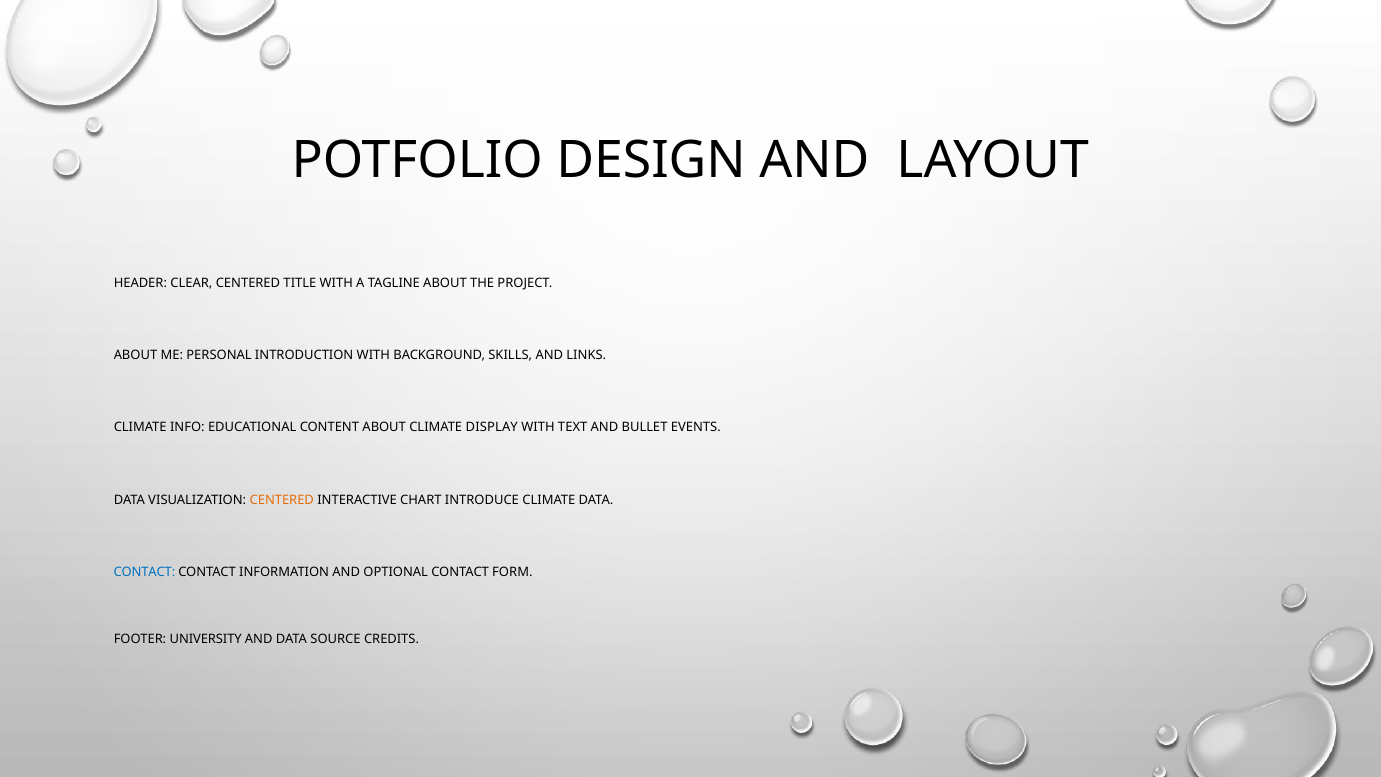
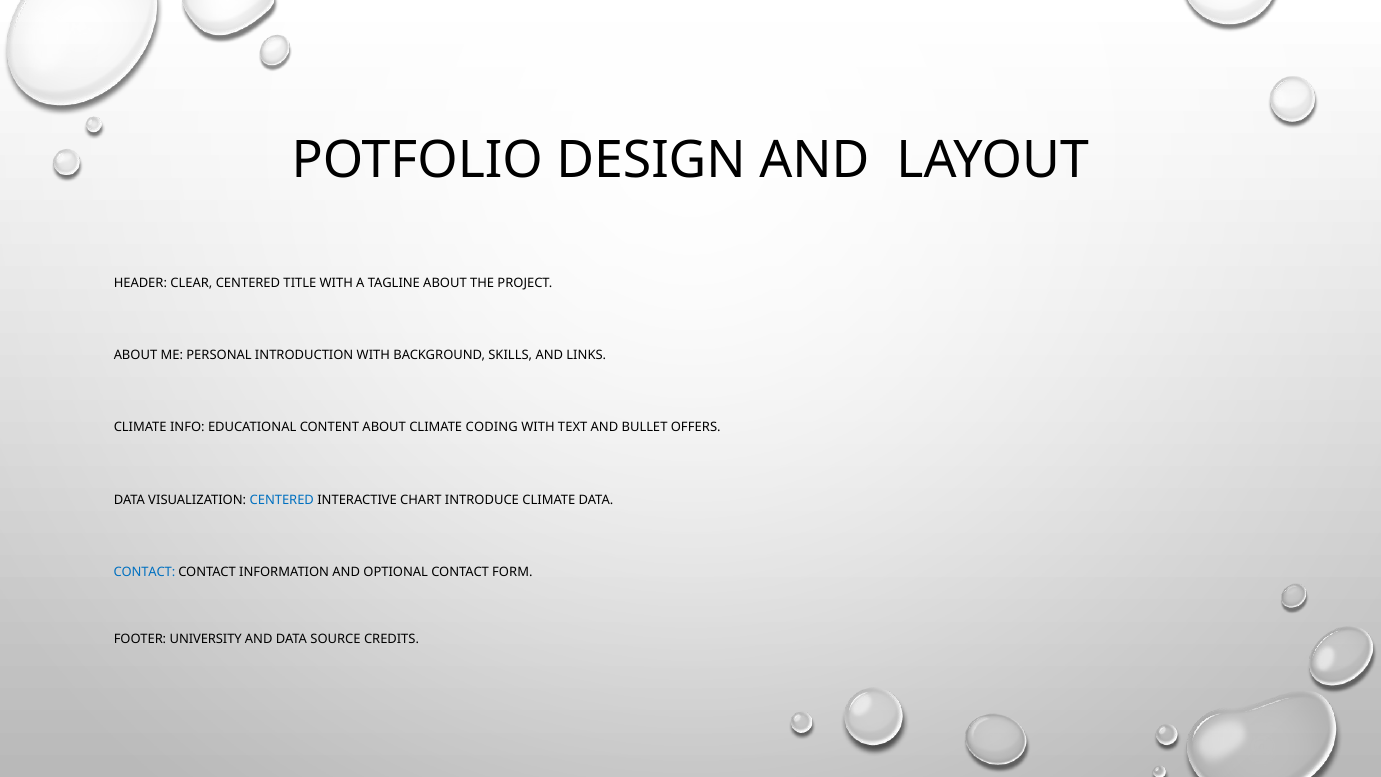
DISPLAY: DISPLAY -> CODING
EVENTS: EVENTS -> OFFERS
CENTERED at (282, 500) colour: orange -> blue
